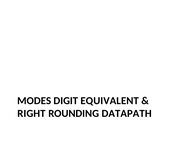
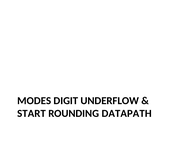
EQUIVALENT: EQUIVALENT -> UNDERFLOW
RIGHT: RIGHT -> START
